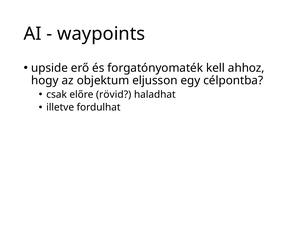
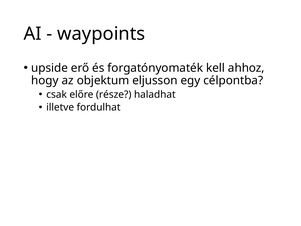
rövid: rövid -> része
